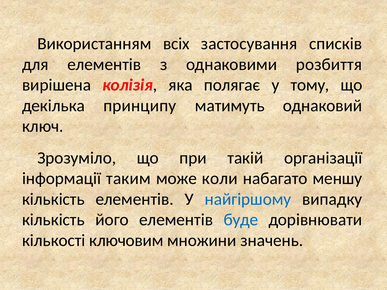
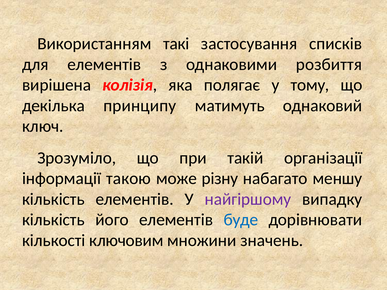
всіх: всіх -> такі
таким: таким -> такою
коли: коли -> різну
найгіршому colour: blue -> purple
